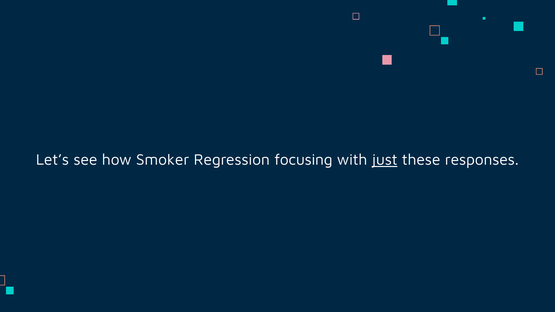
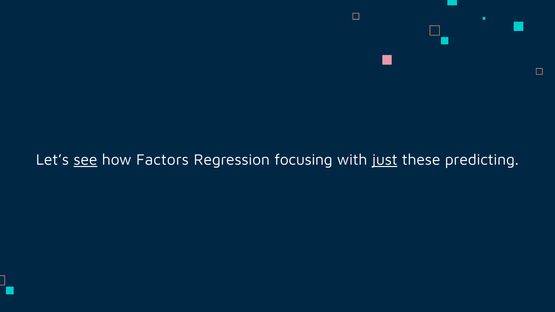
see underline: none -> present
Smoker: Smoker -> Factors
responses: responses -> predicting
